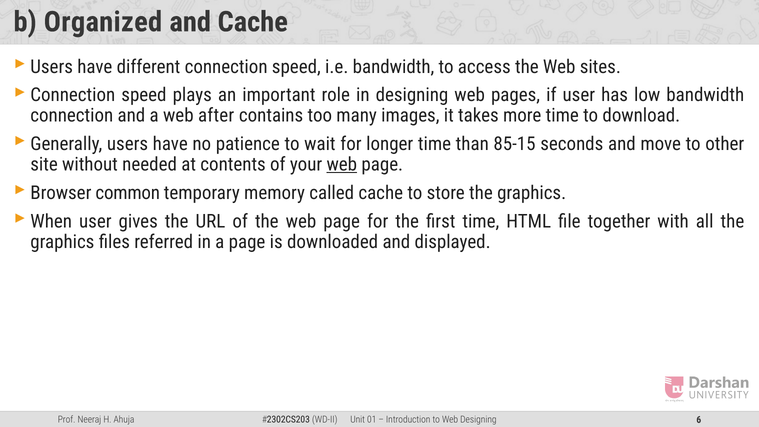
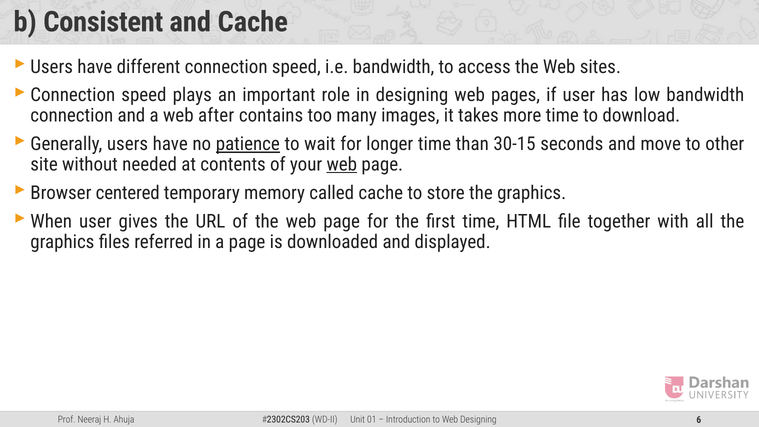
Organized: Organized -> Consistent
patience underline: none -> present
85-15: 85-15 -> 30-15
common: common -> centered
